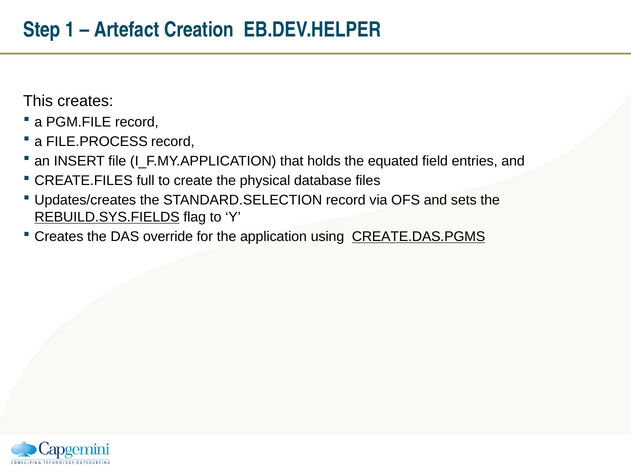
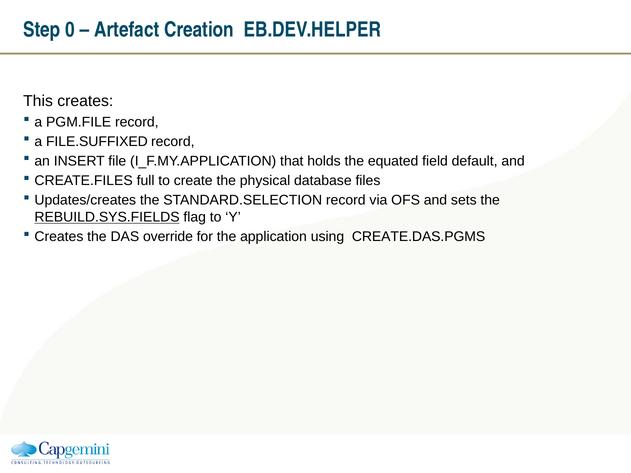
1: 1 -> 0
FILE.PROCESS: FILE.PROCESS -> FILE.SUFFIXED
entries: entries -> default
CREATE.DAS.PGMS underline: present -> none
